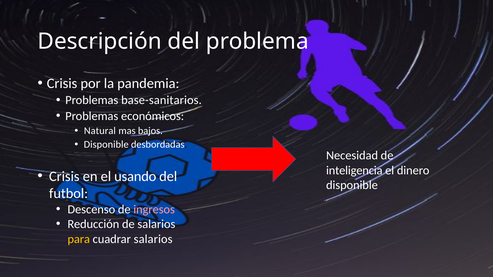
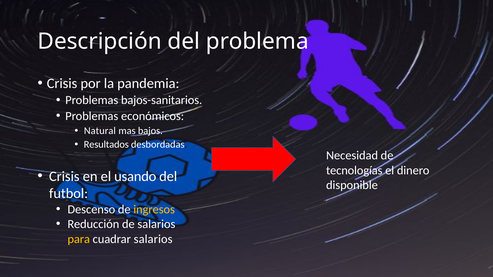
base-sanitarios: base-sanitarios -> bajos-sanitarios
Disponible at (106, 145): Disponible -> Resultados
inteligencia: inteligencia -> tecnologías
ingresos colour: pink -> yellow
